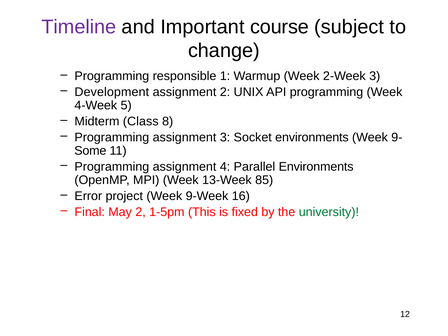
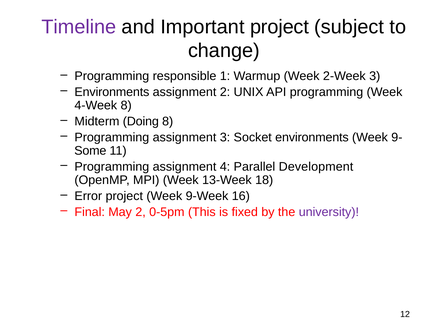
Important course: course -> project
Development at (112, 92): Development -> Environments
4-Week 5: 5 -> 8
Class: Class -> Doing
Parallel Environments: Environments -> Development
85: 85 -> 18
1-5pm: 1-5pm -> 0-5pm
university colour: green -> purple
